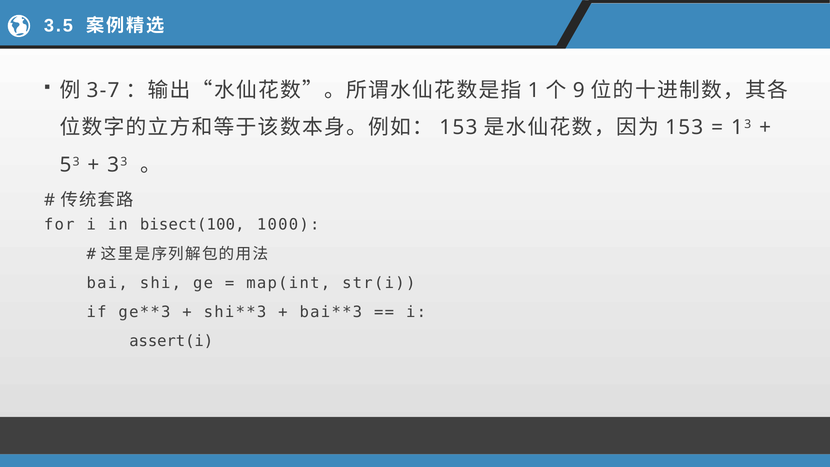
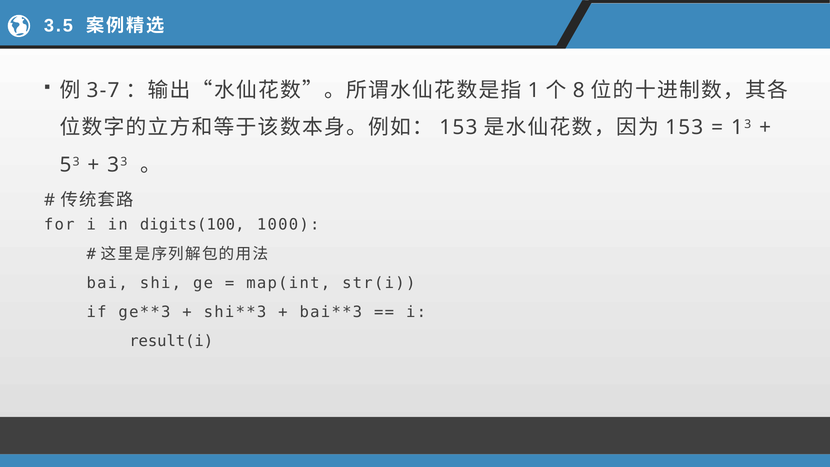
9: 9 -> 8
bisect(100: bisect(100 -> digits(100
assert(i: assert(i -> result(i
